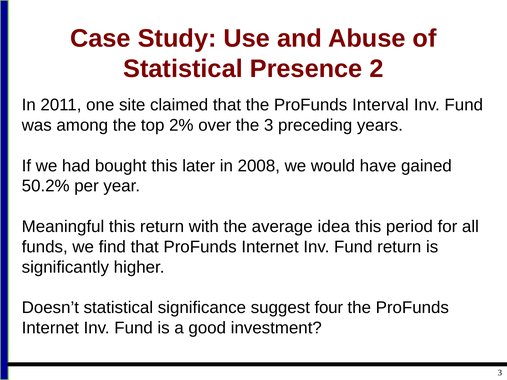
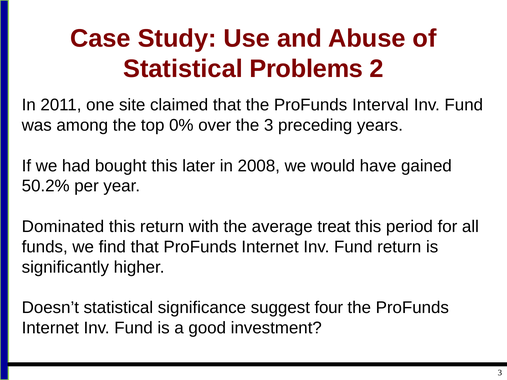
Presence: Presence -> Problems
2%: 2% -> 0%
Meaningful: Meaningful -> Dominated
idea: idea -> treat
